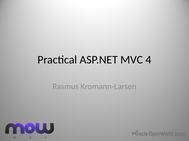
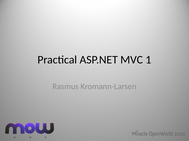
4: 4 -> 1
